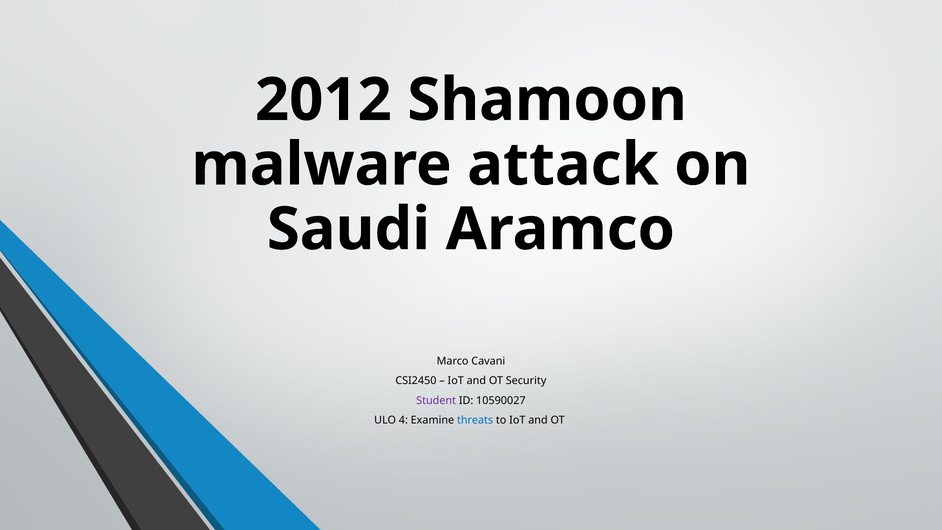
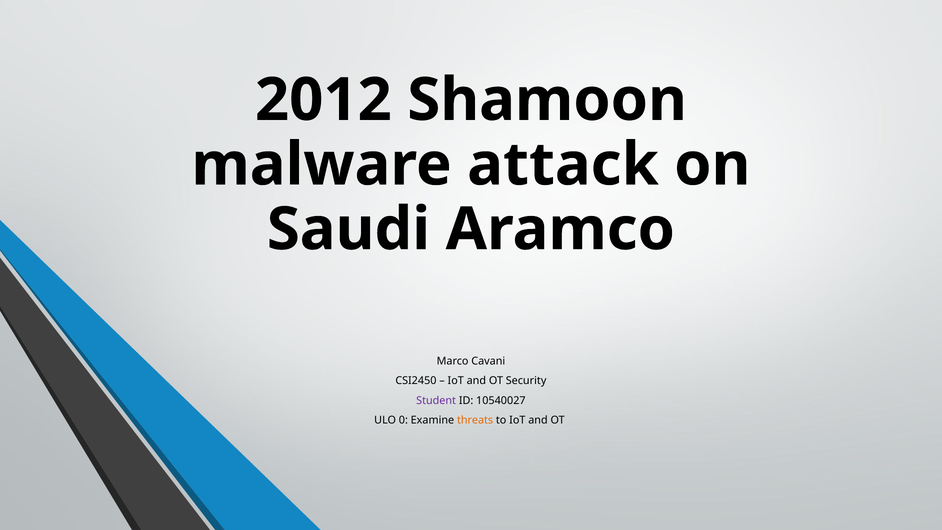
10590027: 10590027 -> 10540027
4: 4 -> 0
threats colour: blue -> orange
